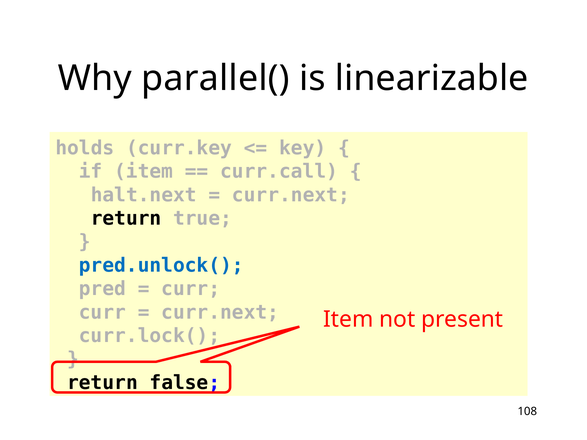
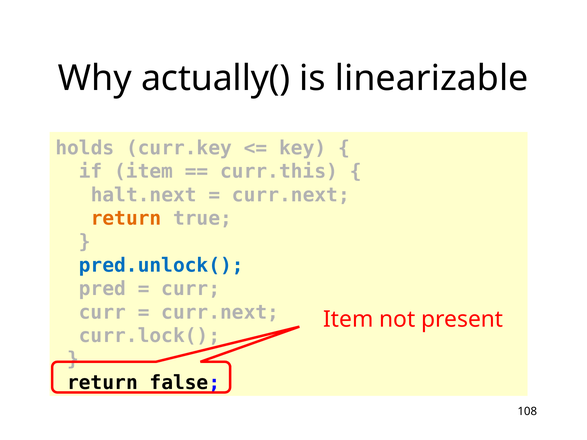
parallel(: parallel( -> actually(
curr.call: curr.call -> curr.this
return at (126, 218) colour: black -> orange
